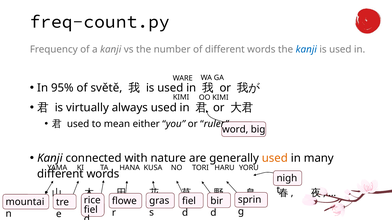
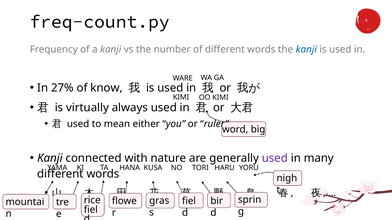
95%: 95% -> 27%
světě: světě -> know
used at (275, 158) colour: orange -> purple
